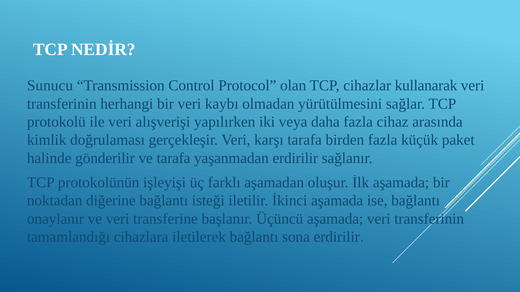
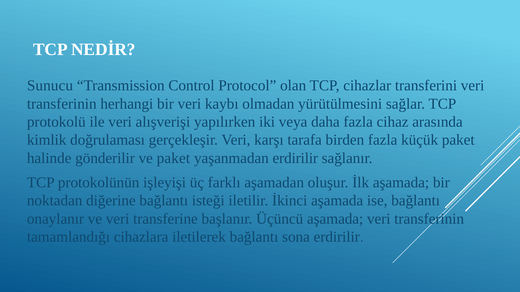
kullanarak: kullanarak -> transferini
ve tarafa: tarafa -> paket
